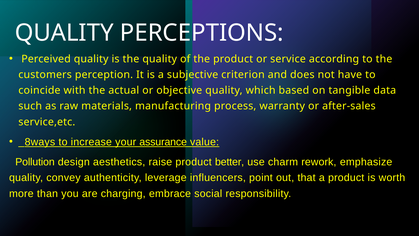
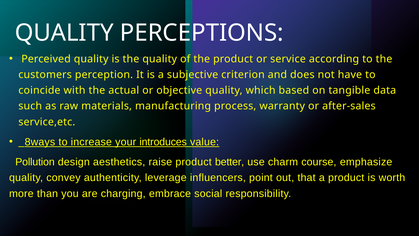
assurance: assurance -> introduces
rework: rework -> course
